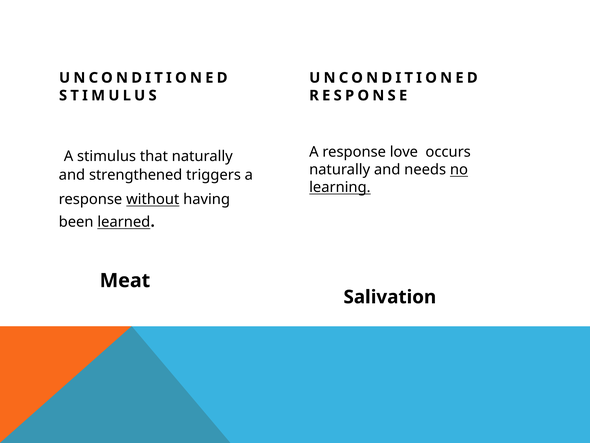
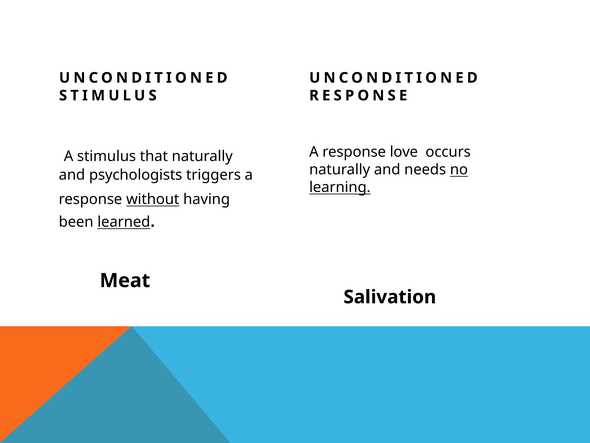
strengthened: strengthened -> psychologists
